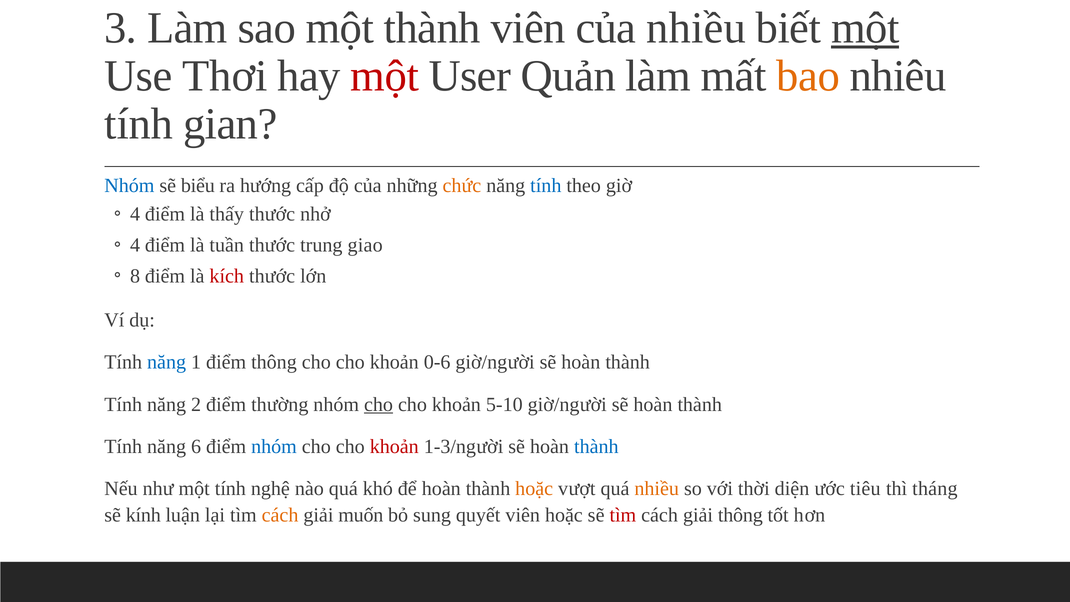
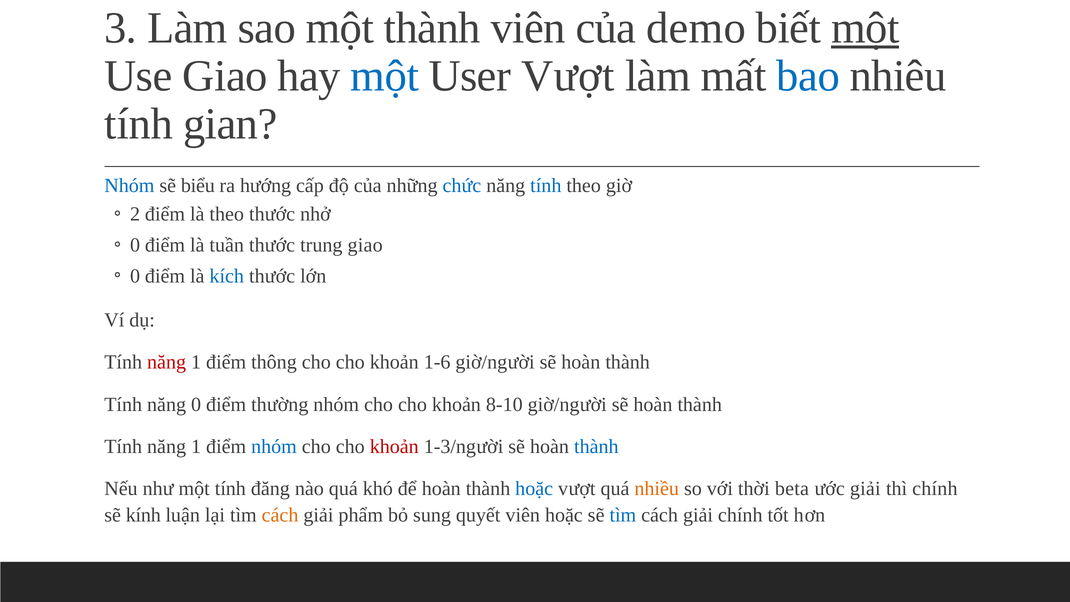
của nhiều: nhiều -> demo
Use Thơi: Thơi -> Giao
một at (385, 76) colour: red -> blue
User Quản: Quản -> Vượt
bao colour: orange -> blue
chức colour: orange -> blue
4 at (135, 214): 4 -> 2
là thấy: thấy -> theo
4 at (135, 245): 4 -> 0
8 at (135, 276): 8 -> 0
kích colour: red -> blue
năng at (167, 362) colour: blue -> red
0-6: 0-6 -> 1-6
năng 2: 2 -> 0
cho at (379, 404) underline: present -> none
5-10: 5-10 -> 8-10
6 at (196, 446): 6 -> 1
nghệ: nghệ -> đăng
hoặc at (534, 488) colour: orange -> blue
diện: diện -> beta
ước tiêu: tiêu -> giải
thì tháng: tháng -> chính
muốn: muốn -> phẩm
tìm at (623, 515) colour: red -> blue
giải thông: thông -> chính
